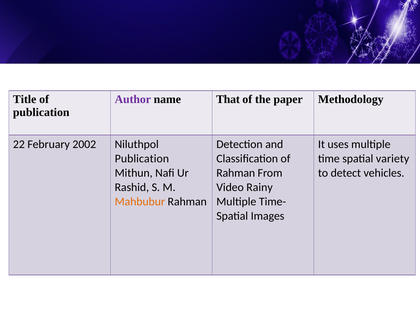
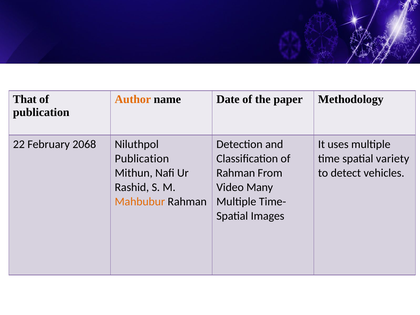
Title: Title -> That
Author colour: purple -> orange
That: That -> Date
2002: 2002 -> 2068
Rainy: Rainy -> Many
